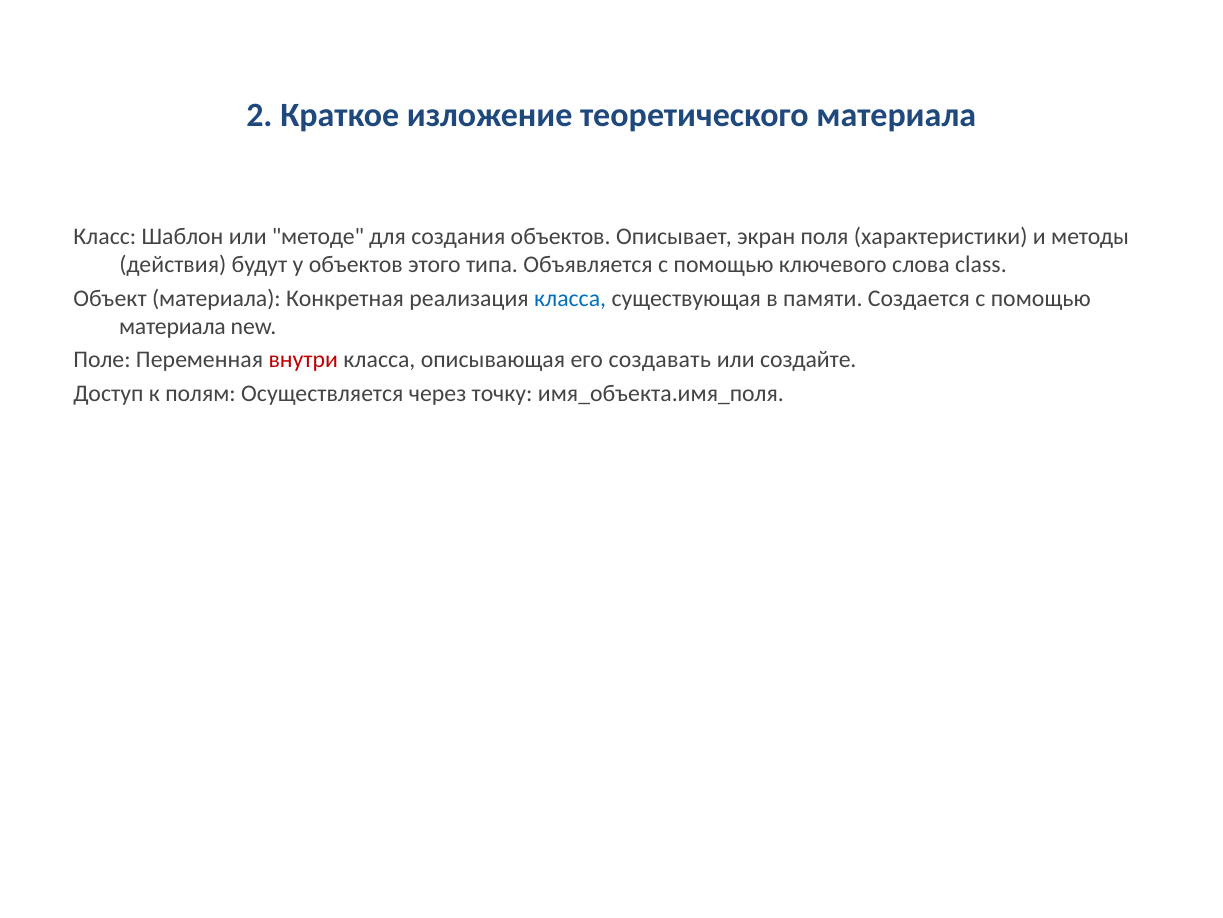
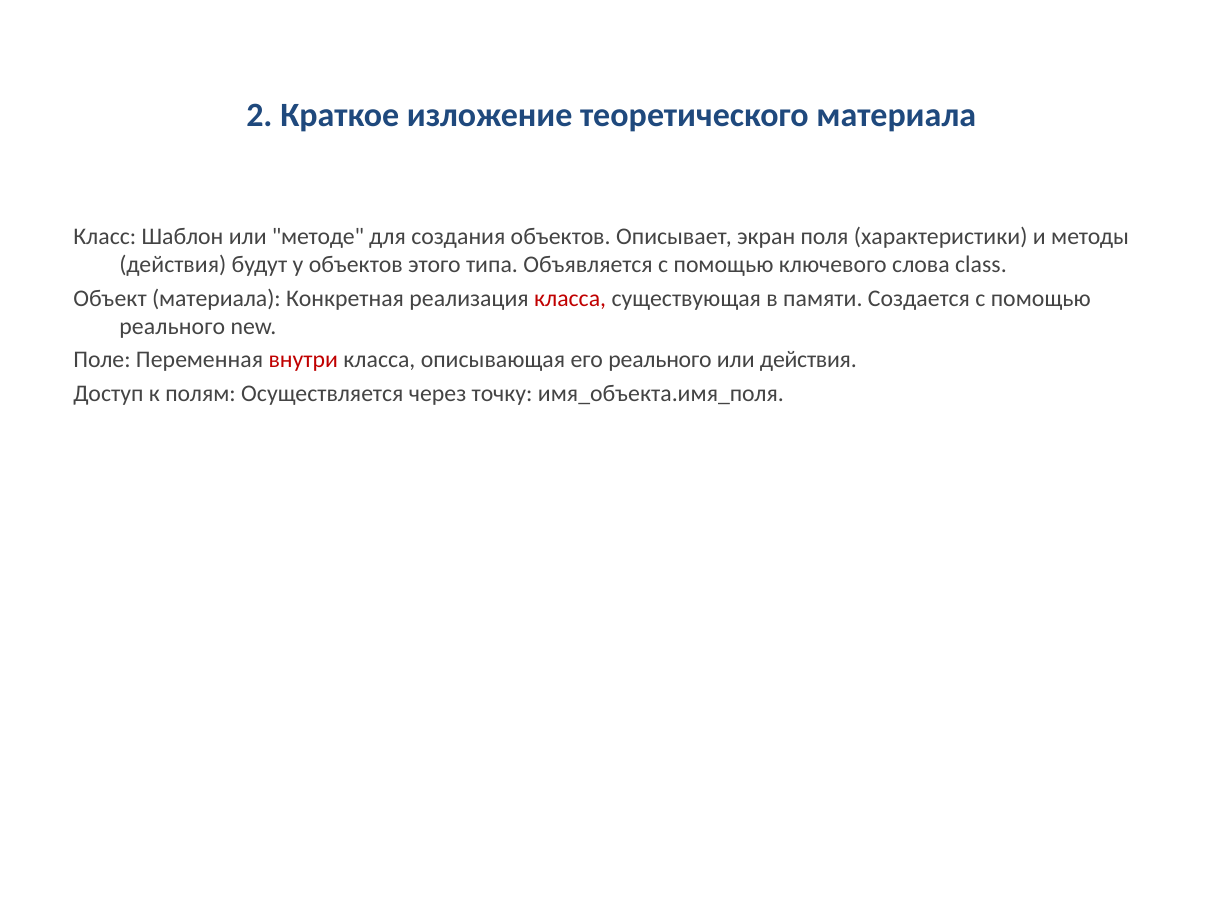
класса at (570, 298) colour: blue -> red
материала at (172, 327): материала -> реального
его создавать: создавать -> реального
или создайте: создайте -> действия
